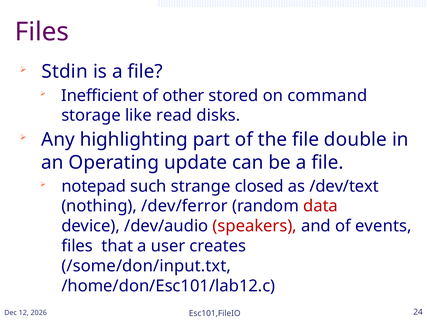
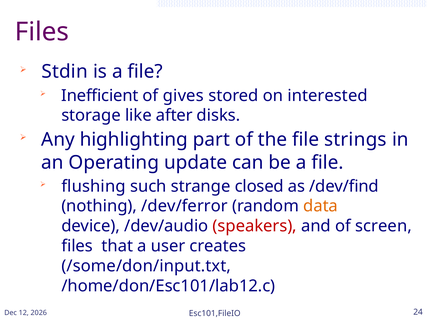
other: other -> gives
command: command -> interested
read: read -> after
double: double -> strings
notepad: notepad -> flushing
/dev/text: /dev/text -> /dev/find
data colour: red -> orange
events: events -> screen
